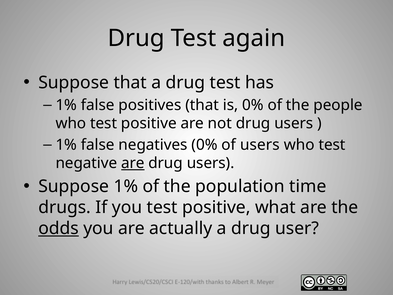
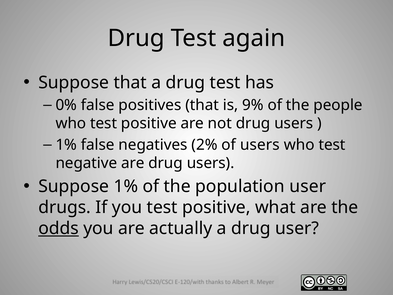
1% at (66, 105): 1% -> 0%
is 0%: 0% -> 9%
negatives 0%: 0% -> 2%
are at (133, 163) underline: present -> none
population time: time -> user
